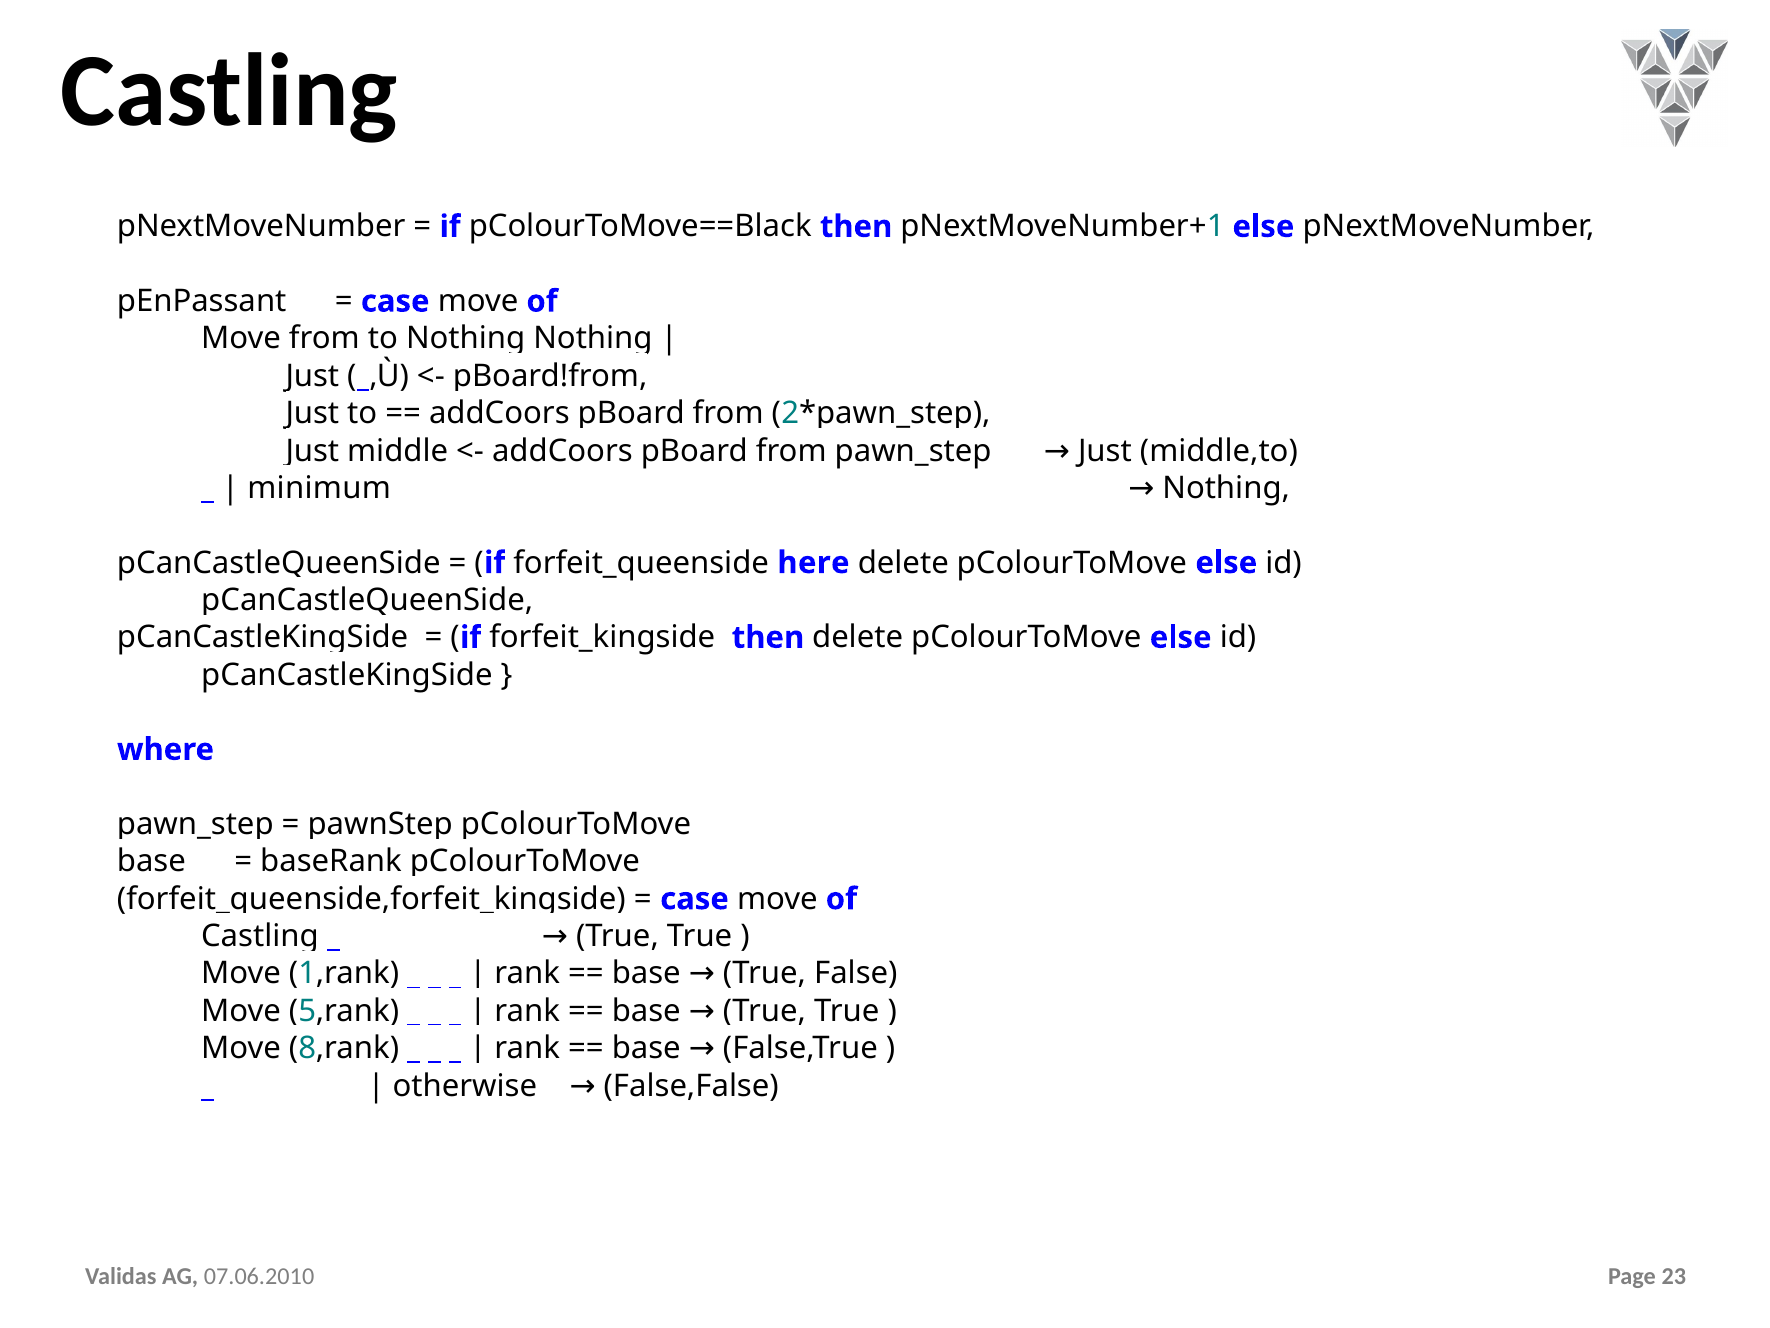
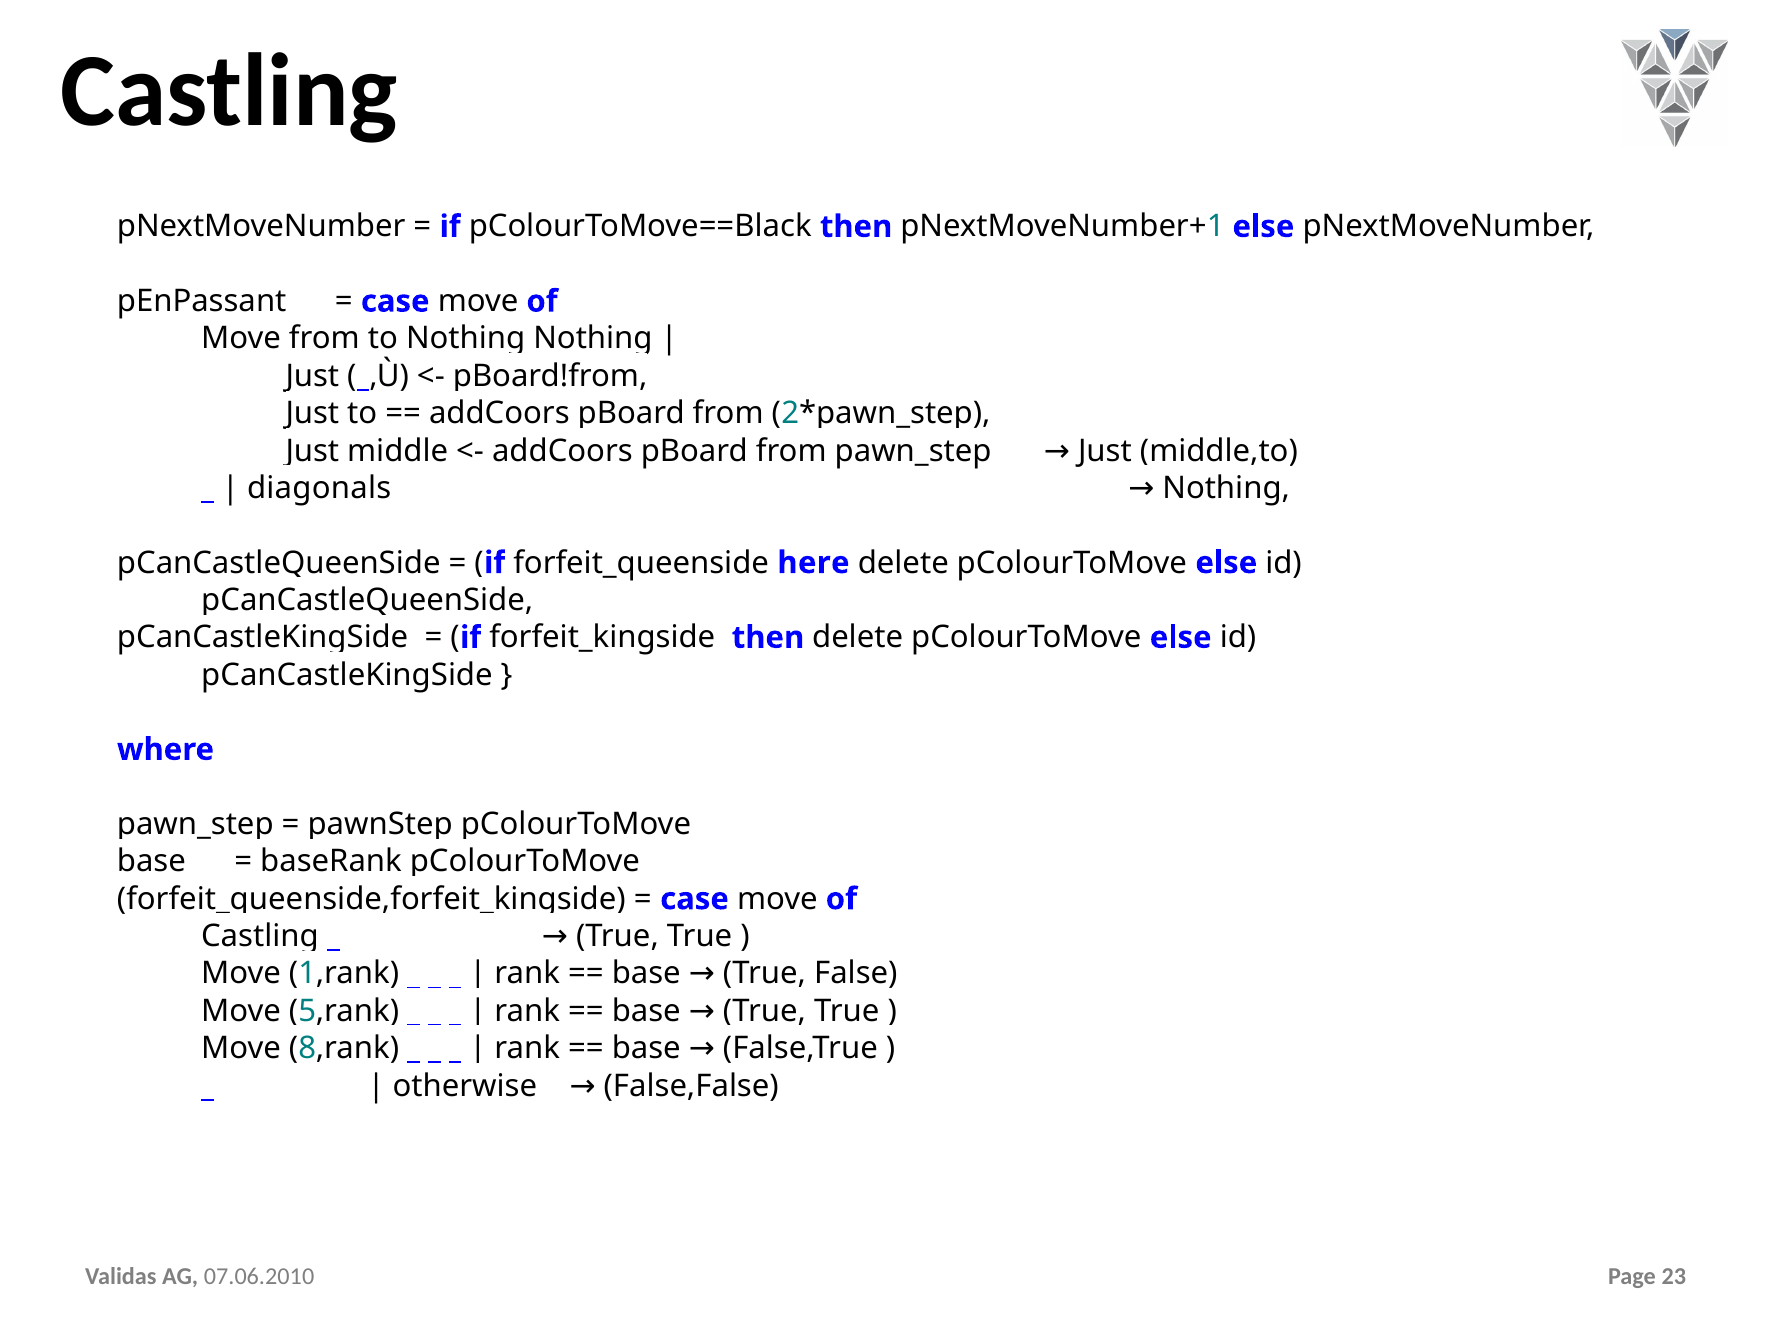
minimum: minimum -> diagonals
